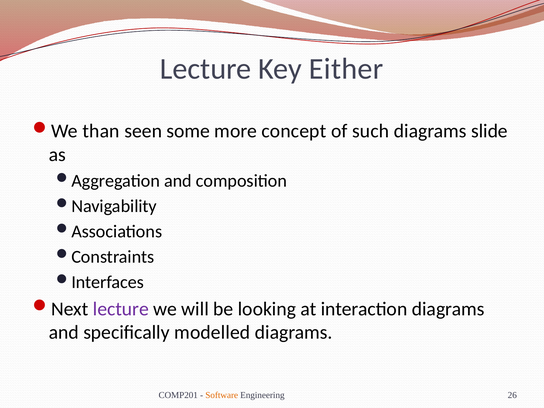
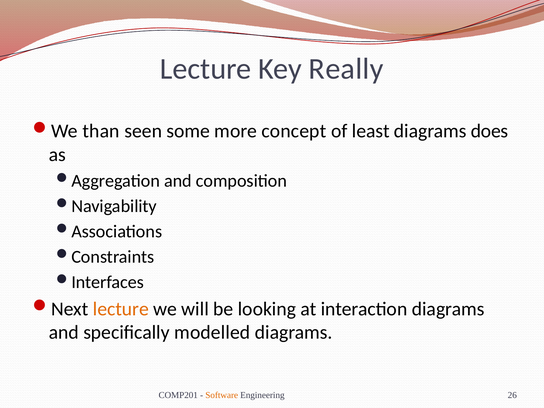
Either: Either -> Really
such: such -> least
slide: slide -> does
lecture at (121, 309) colour: purple -> orange
